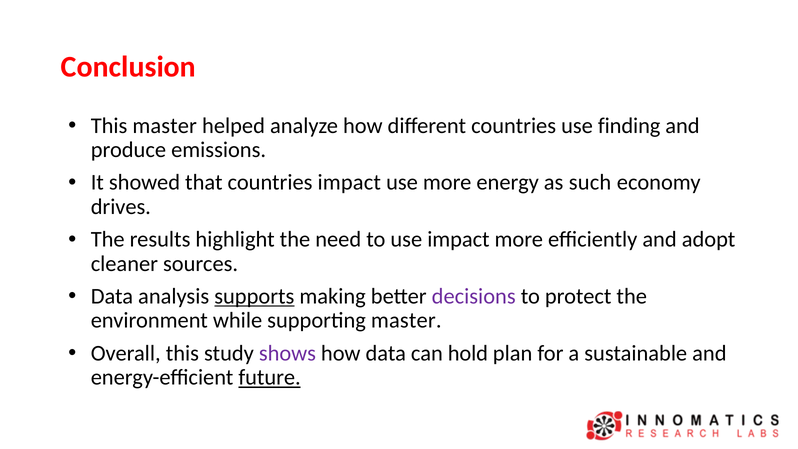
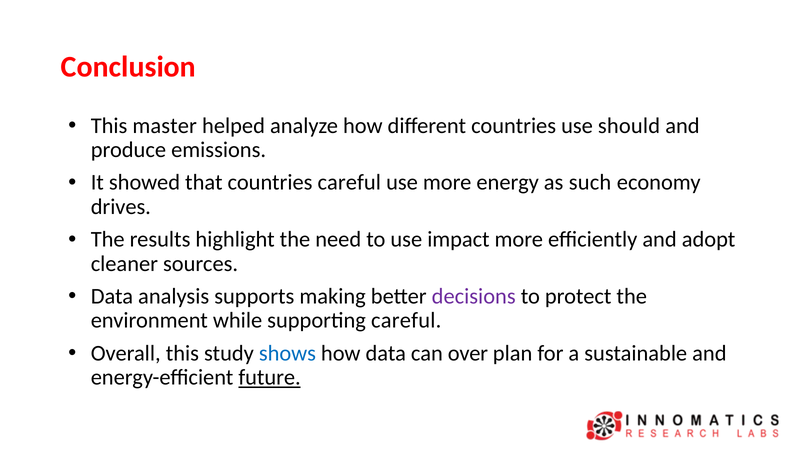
finding: finding -> should
countries impact: impact -> careful
supports underline: present -> none
supporting master: master -> careful
shows colour: purple -> blue
hold: hold -> over
